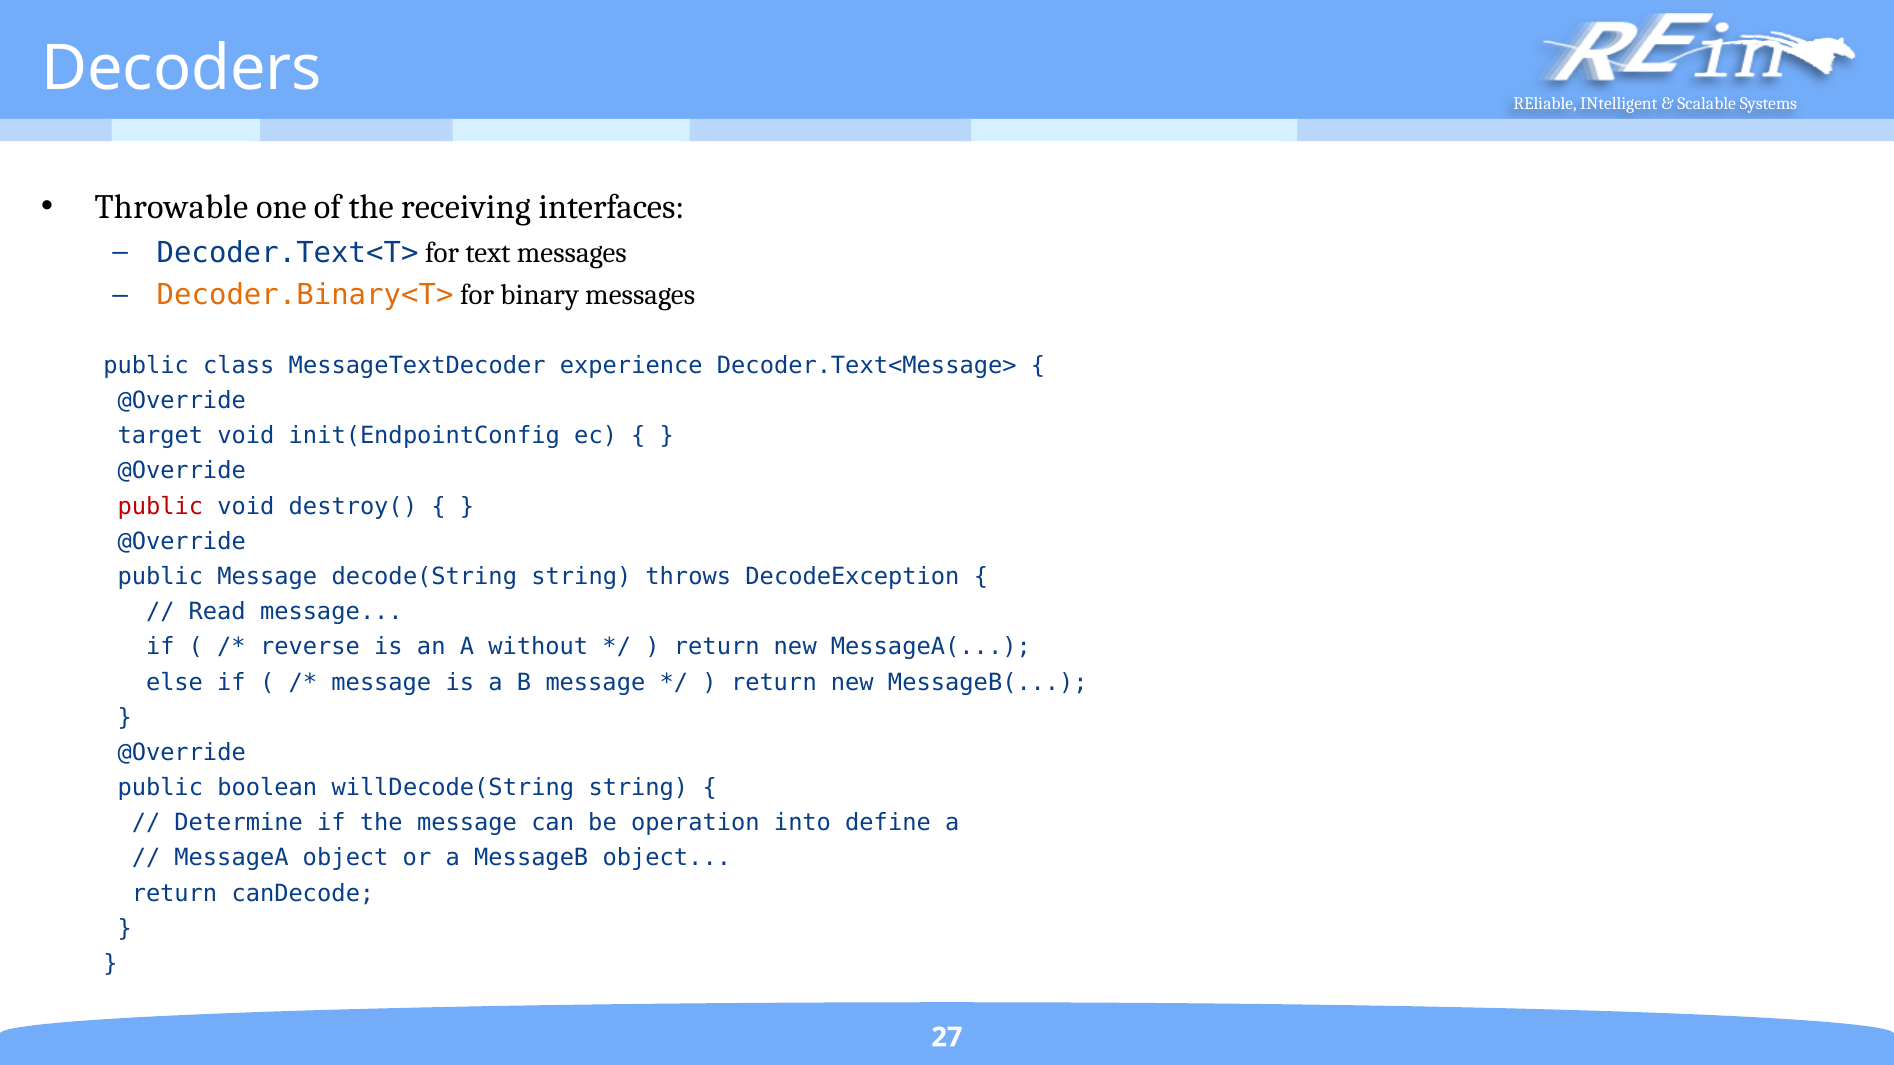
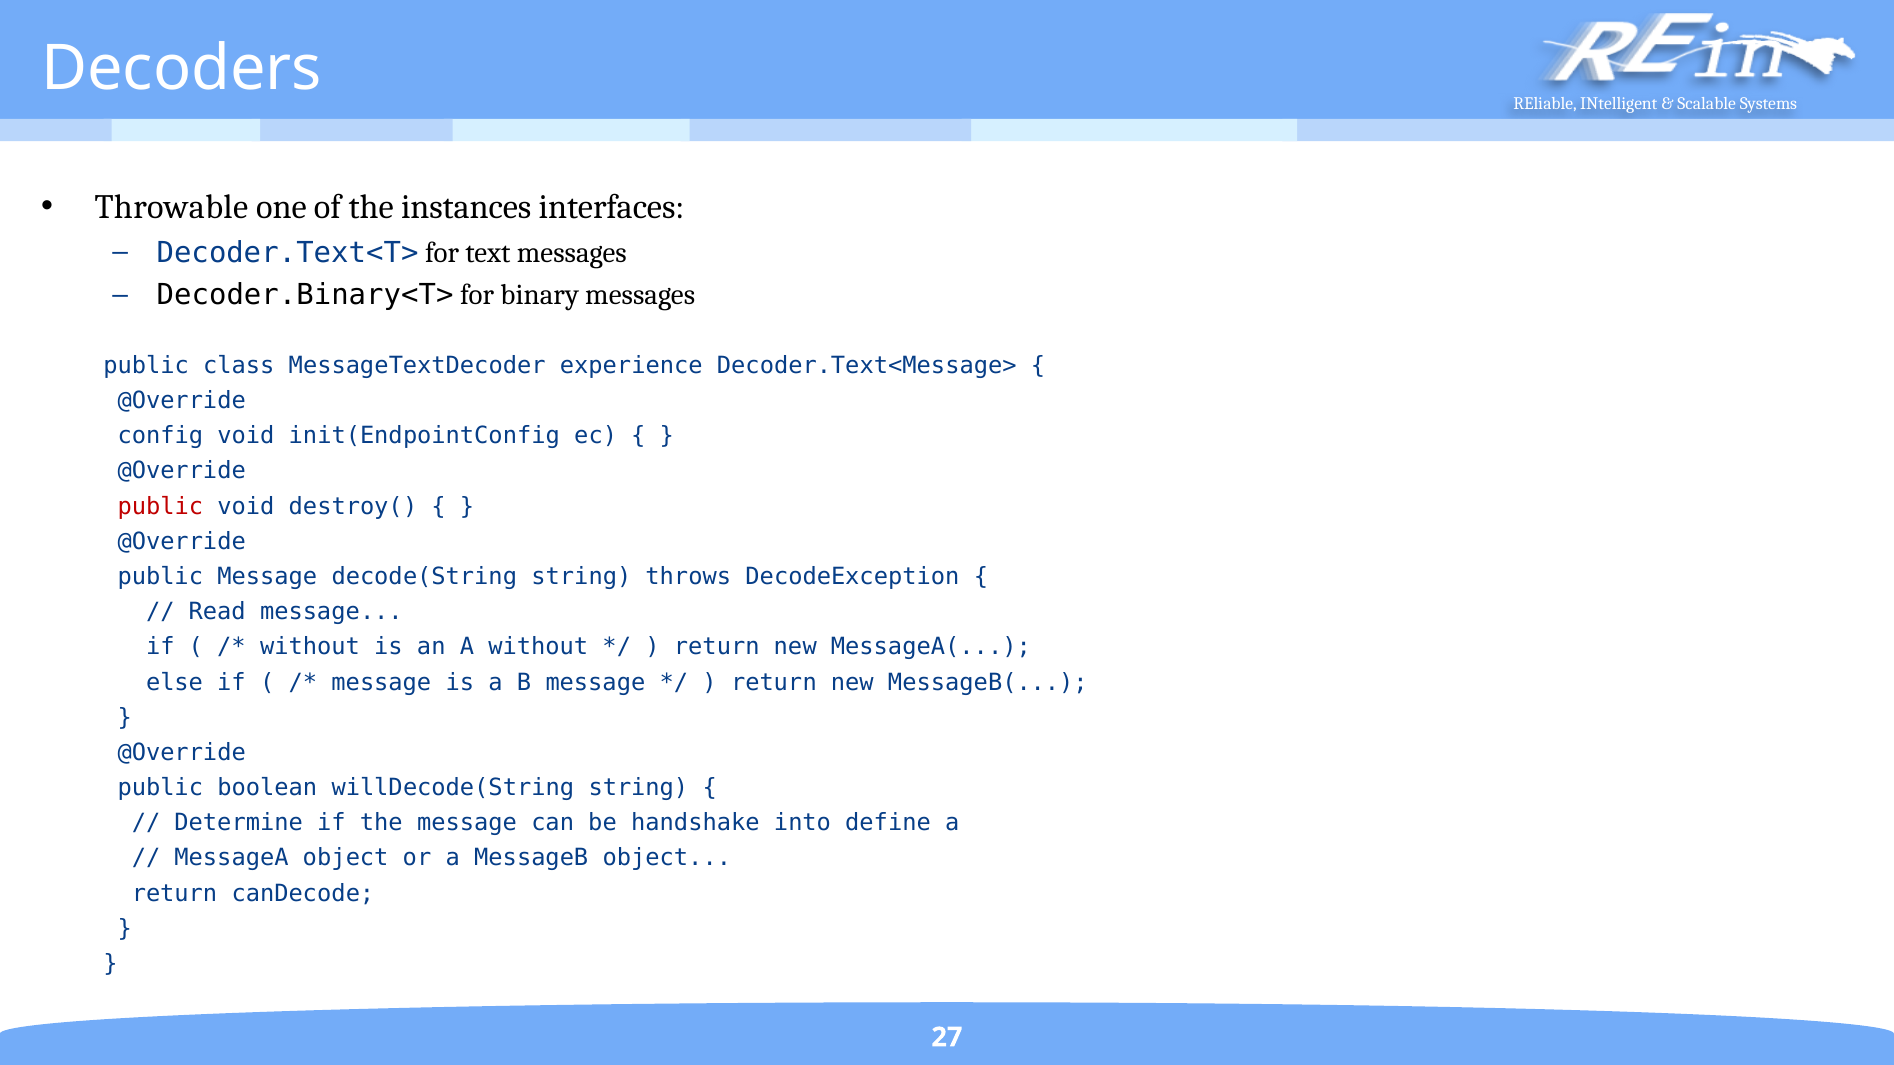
receiving: receiving -> instances
Decoder.Binary<T> colour: orange -> black
target: target -> config
reverse at (310, 647): reverse -> without
operation: operation -> handshake
